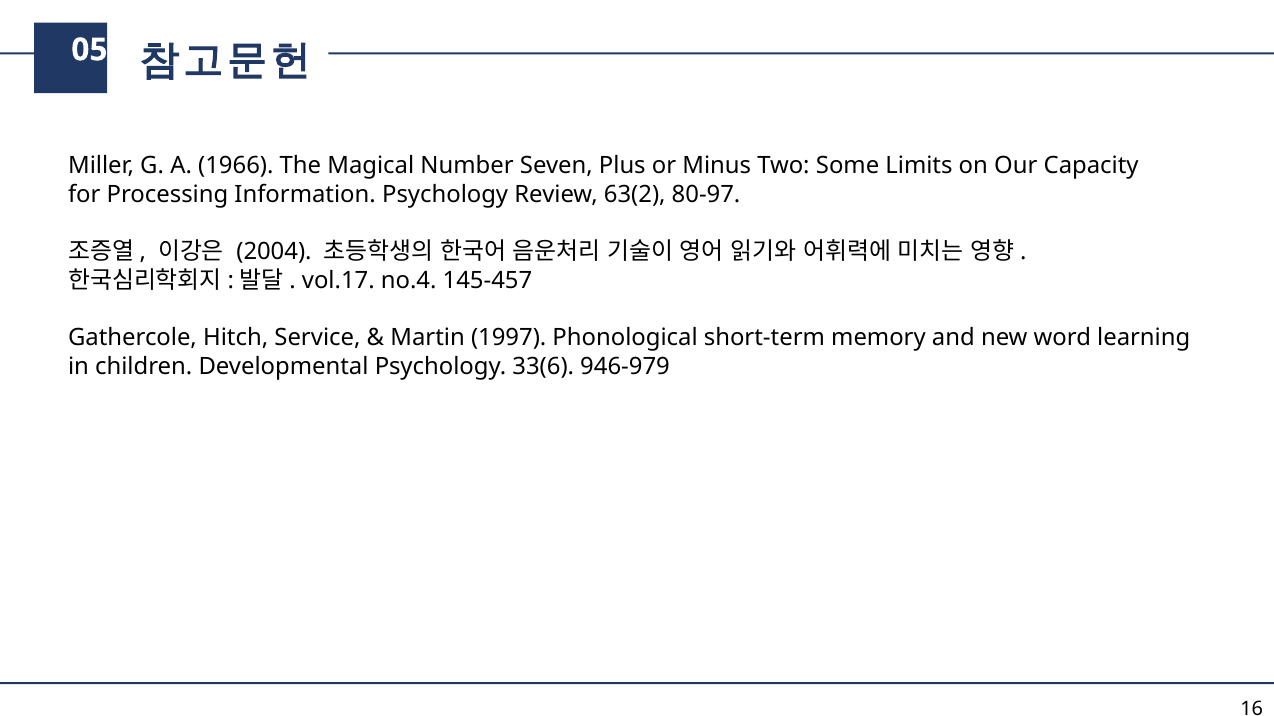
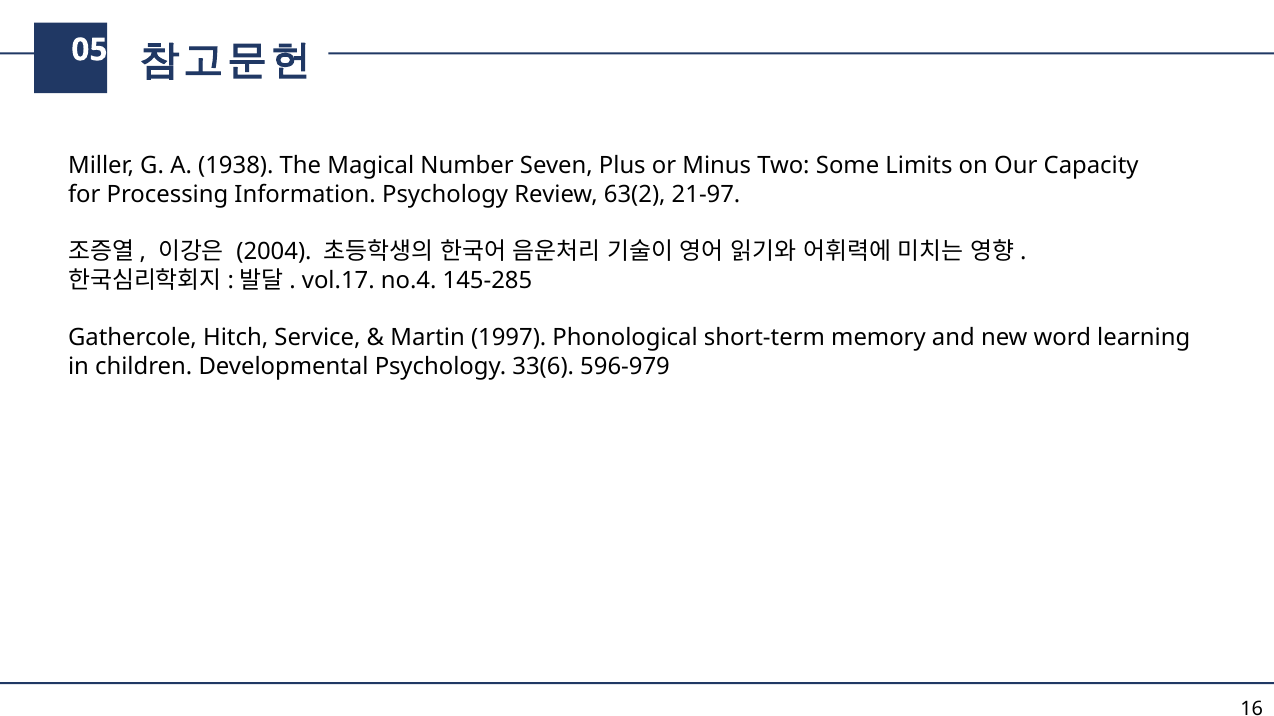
1966: 1966 -> 1938
80-97: 80-97 -> 21-97
145-457: 145-457 -> 145-285
946-979: 946-979 -> 596-979
